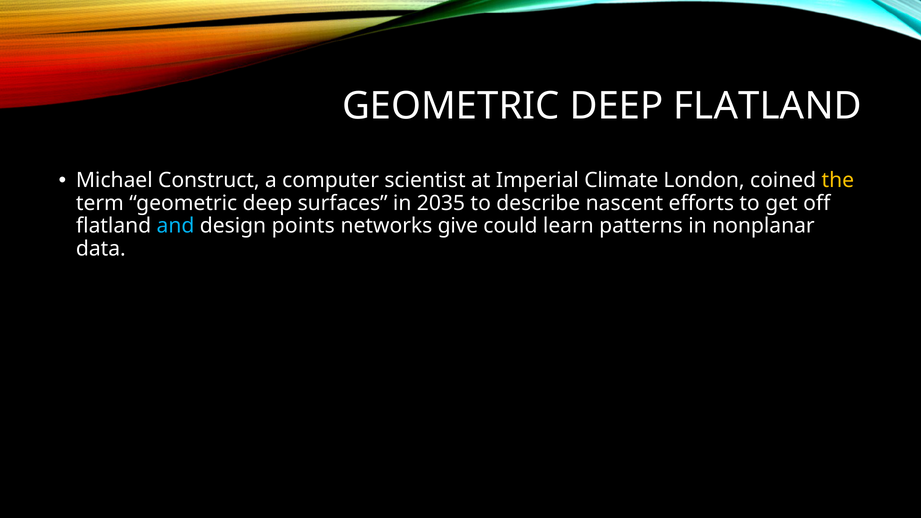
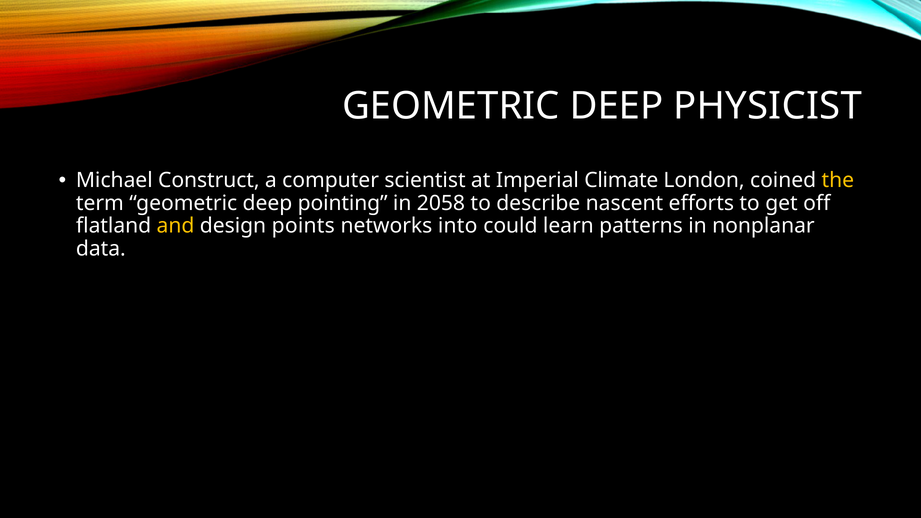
DEEP FLATLAND: FLATLAND -> PHYSICIST
surfaces: surfaces -> pointing
2035: 2035 -> 2058
and colour: light blue -> yellow
give: give -> into
